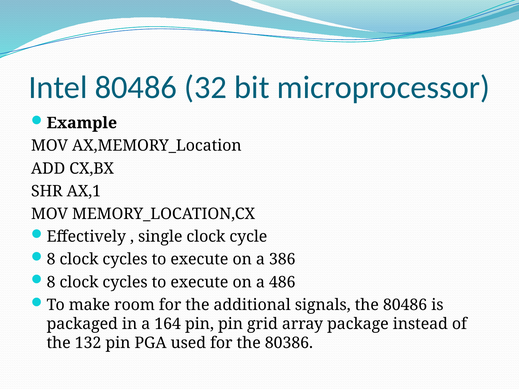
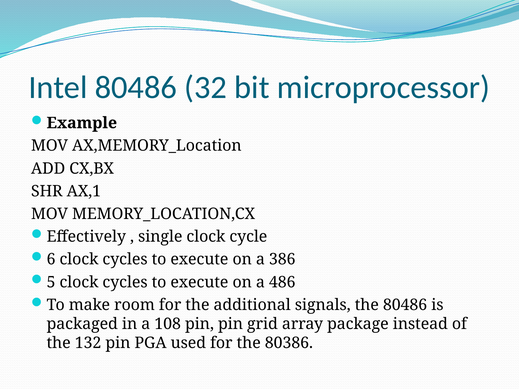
8 at (51, 260): 8 -> 6
8 at (51, 282): 8 -> 5
164: 164 -> 108
